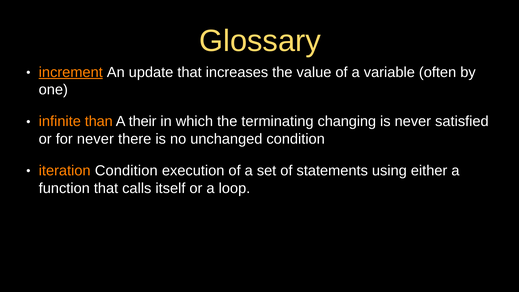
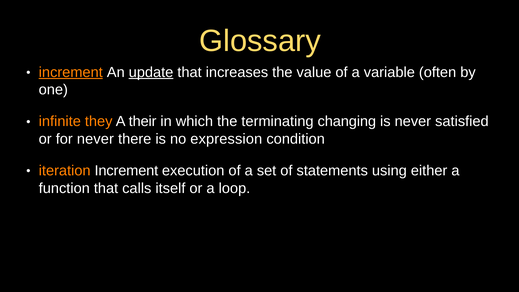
update underline: none -> present
than: than -> they
unchanged: unchanged -> expression
iteration Condition: Condition -> Increment
